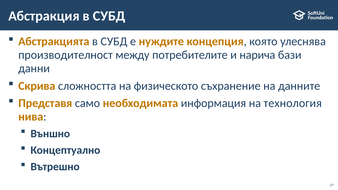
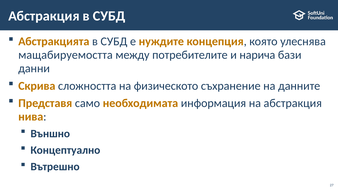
производителност: производителност -> мащабируемостта
на технология: технология -> абстракция
